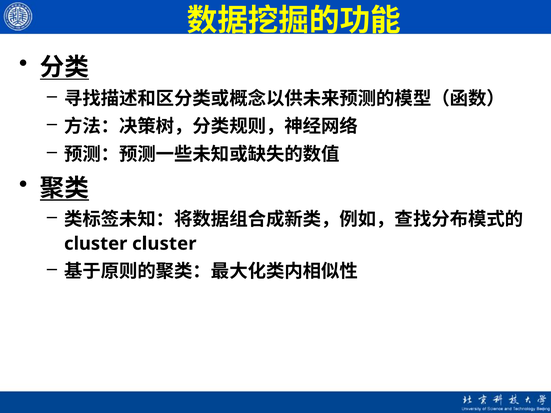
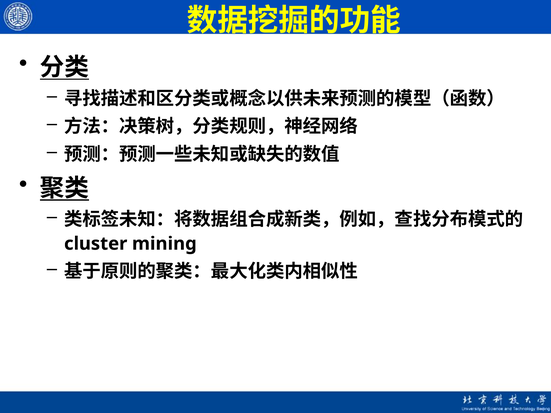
cluster cluster: cluster -> mining
